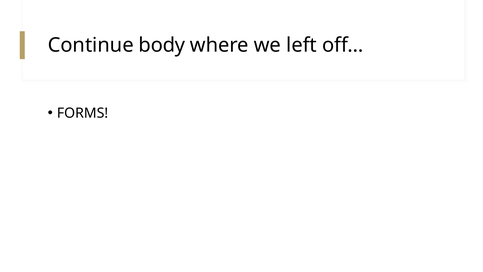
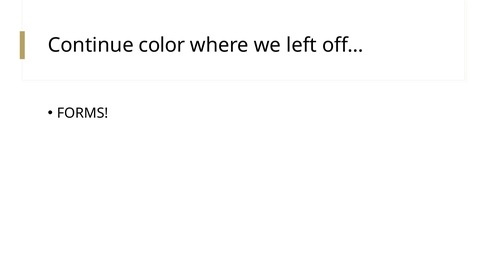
body: body -> color
